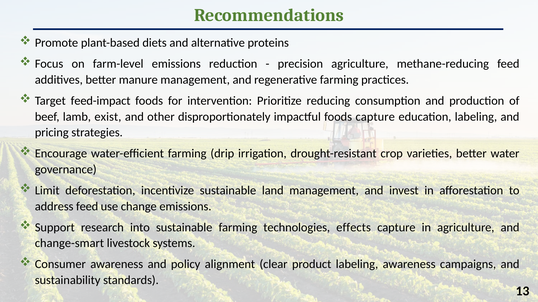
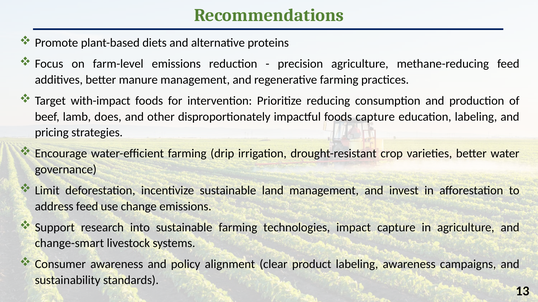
feed-impact: feed-impact -> with-impact
exist: exist -> does
effects: effects -> impact
